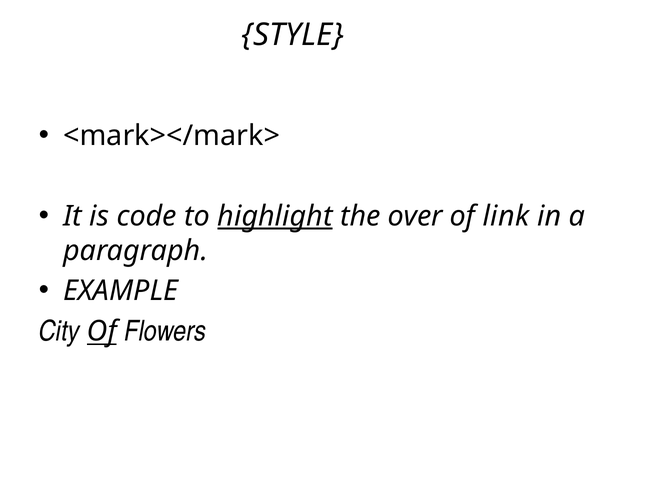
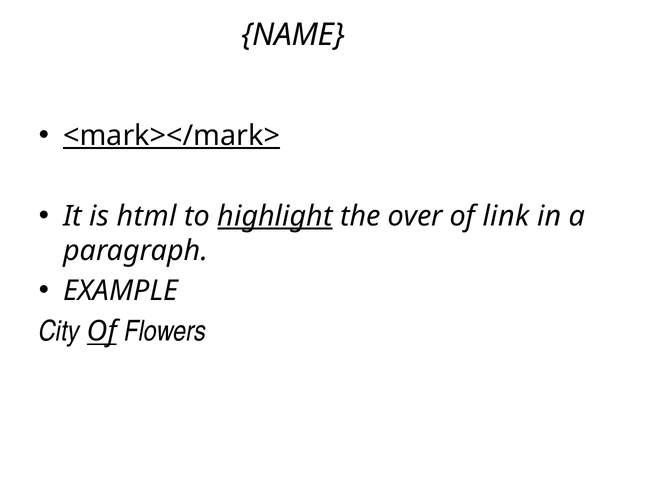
STYLE: STYLE -> NAME
<mark></mark> underline: none -> present
code: code -> html
